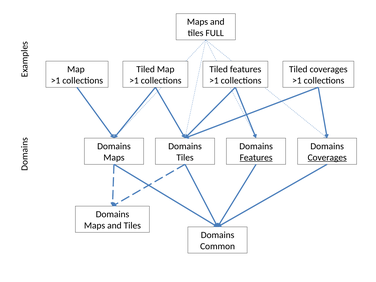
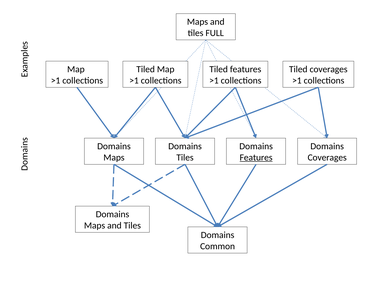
Coverages at (327, 157) underline: present -> none
